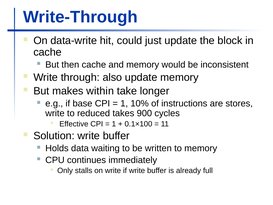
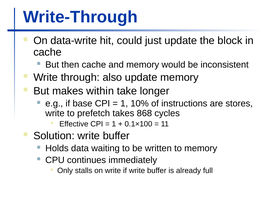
reduced: reduced -> prefetch
900: 900 -> 868
